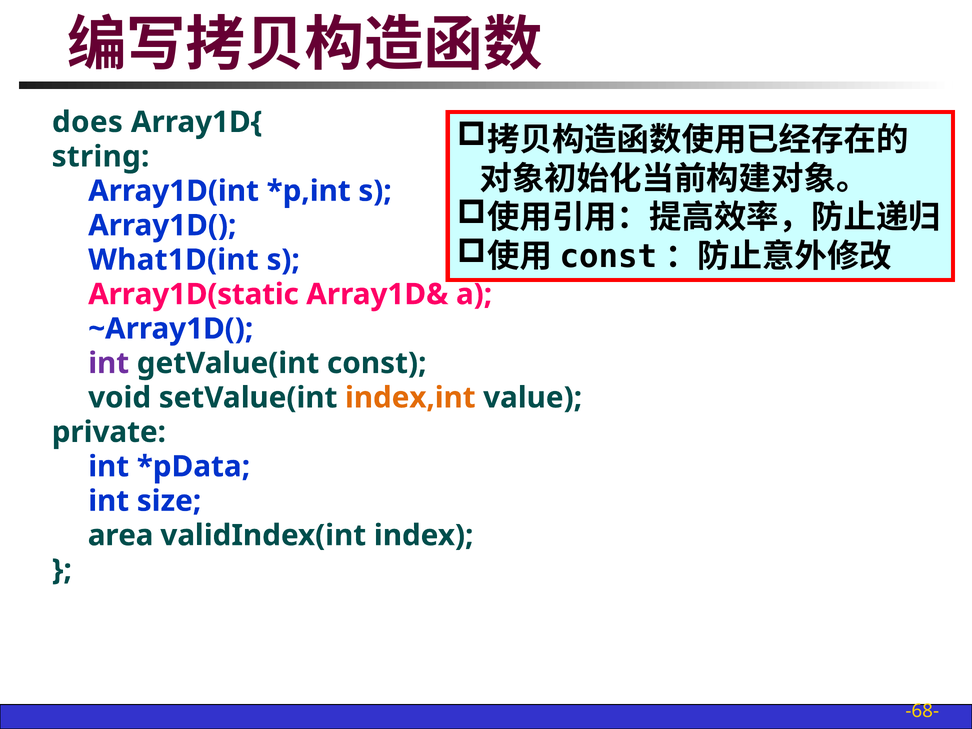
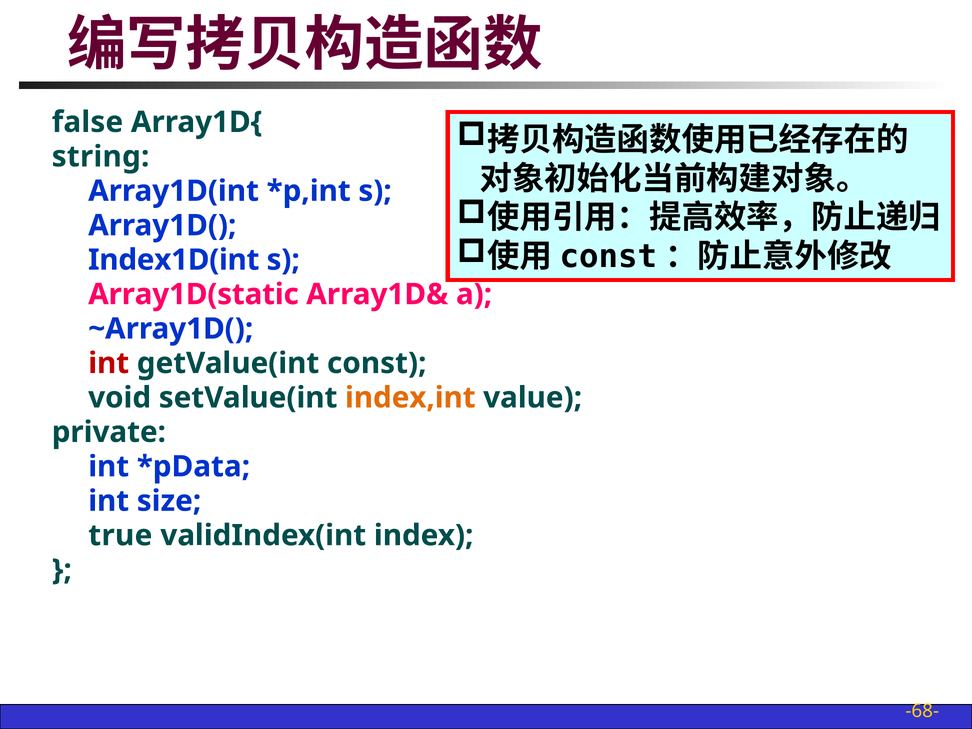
does: does -> false
What1D(int: What1D(int -> Index1D(int
int at (109, 363) colour: purple -> red
area: area -> true
